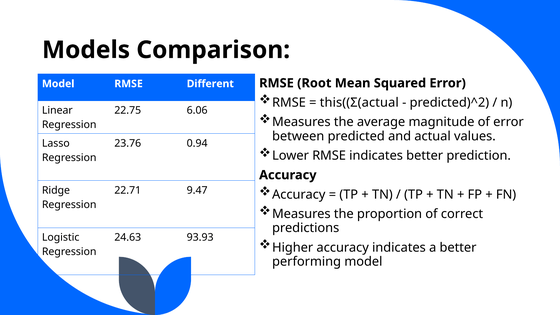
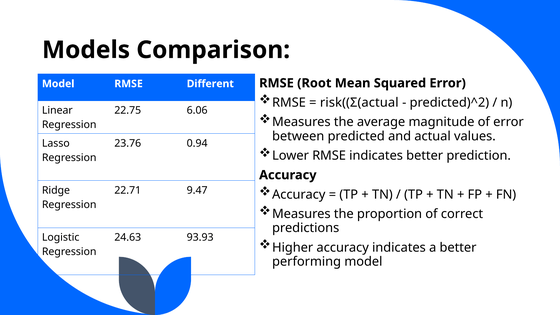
this((Σ(actual: this((Σ(actual -> risk((Σ(actual
